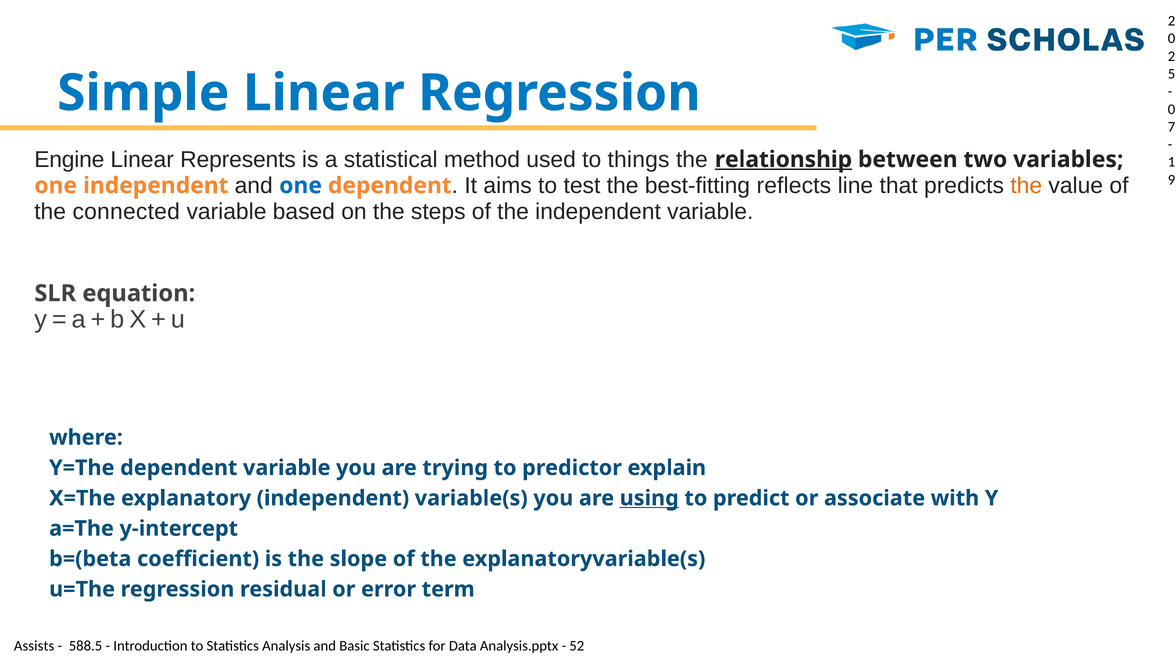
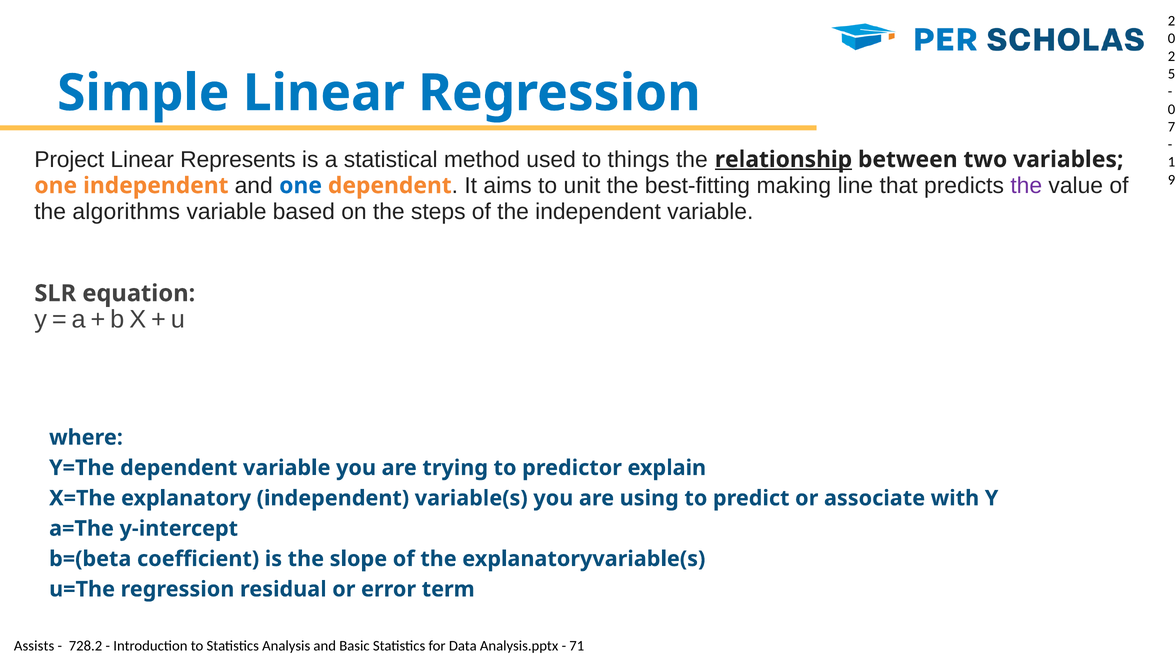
Engine: Engine -> Project
test: test -> unit
reflects: reflects -> making
the at (1026, 185) colour: orange -> purple
connected: connected -> algorithms
using underline: present -> none
588.5: 588.5 -> 728.2
52: 52 -> 71
